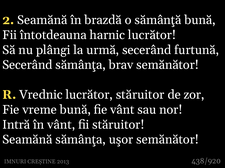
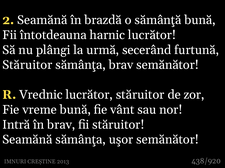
Secerând at (27, 65): Secerând -> Stăruitor
în vânt: vânt -> brav
